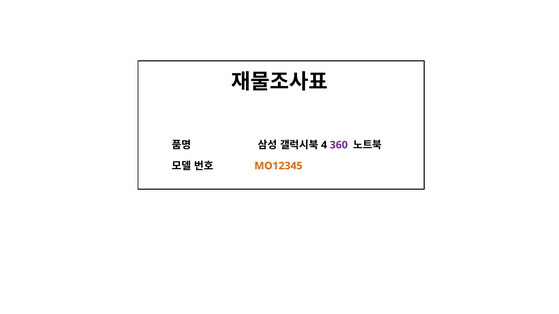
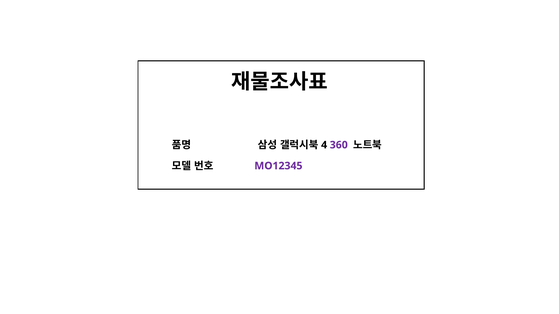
MO12345 colour: orange -> purple
